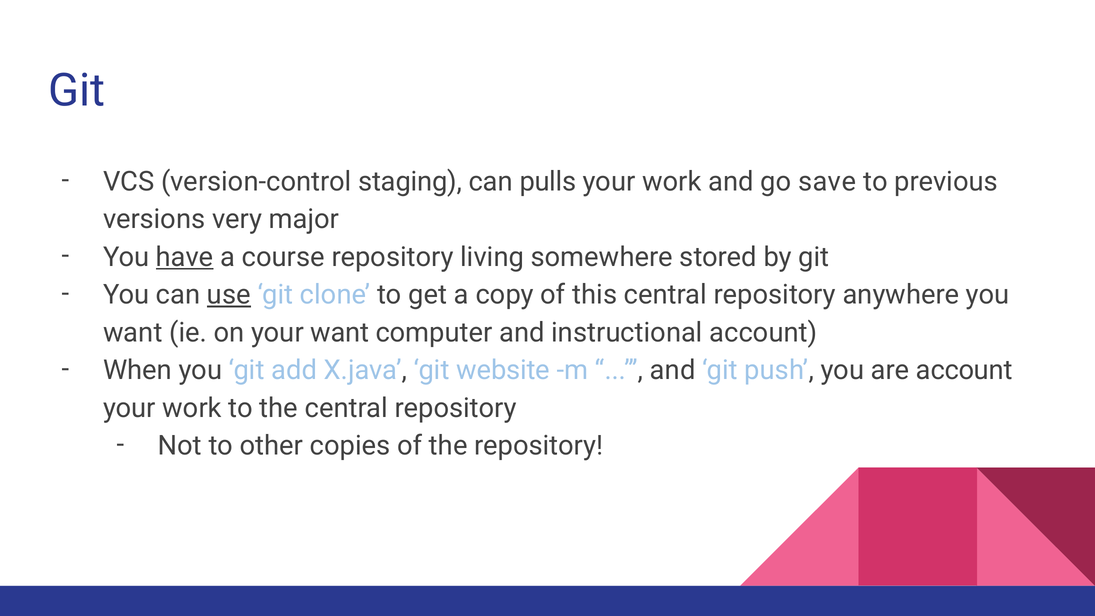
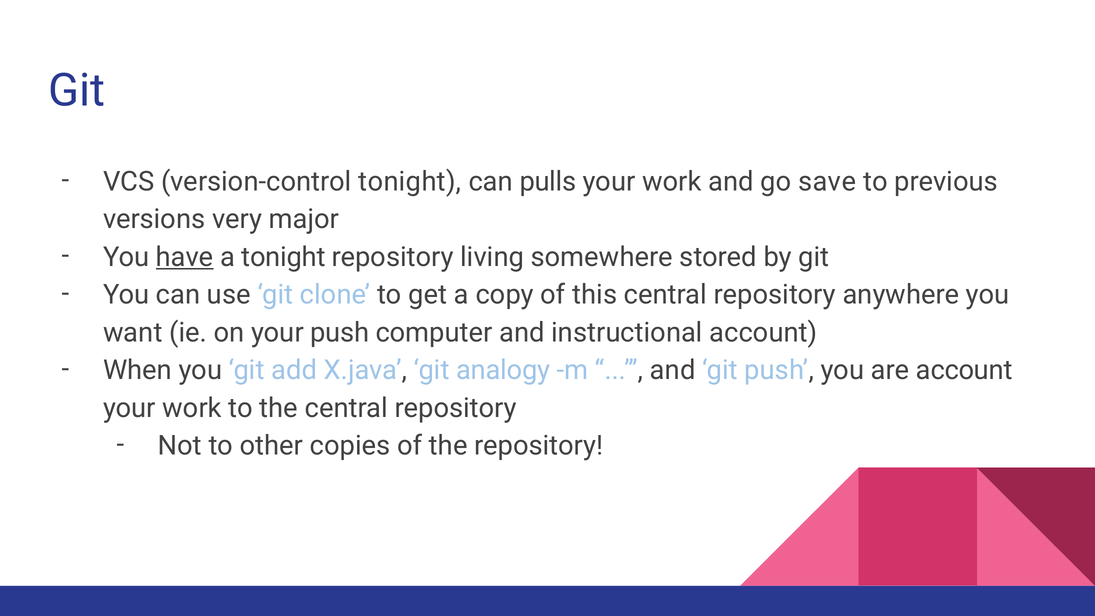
version-control staging: staging -> tonight
a course: course -> tonight
use underline: present -> none
your want: want -> push
website: website -> analogy
